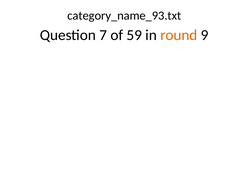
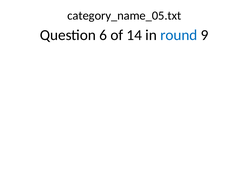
category_name_93.txt: category_name_93.txt -> category_name_05.txt
7: 7 -> 6
59: 59 -> 14
round colour: orange -> blue
